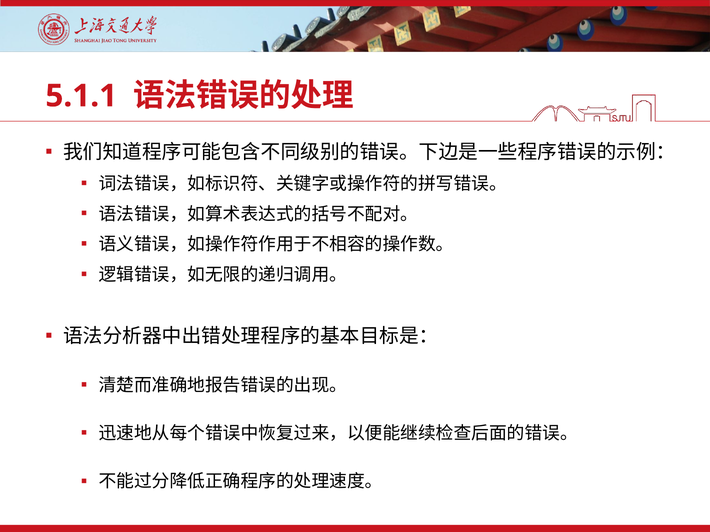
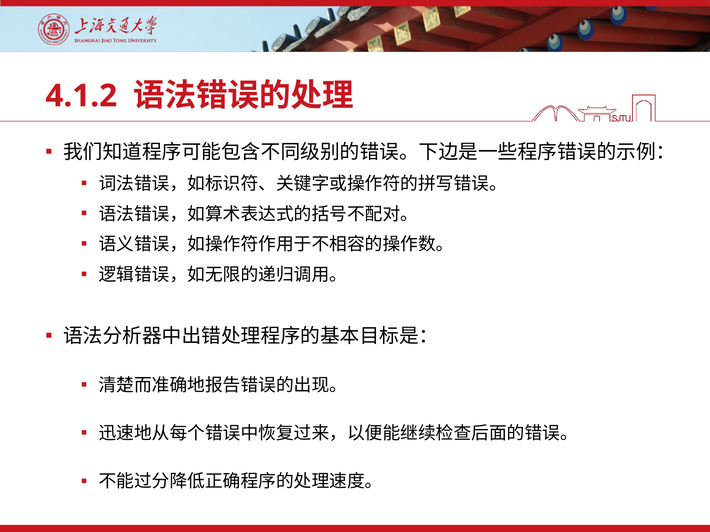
5.1.1: 5.1.1 -> 4.1.2
